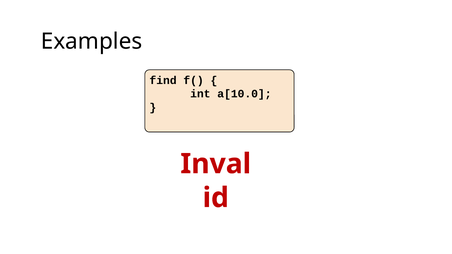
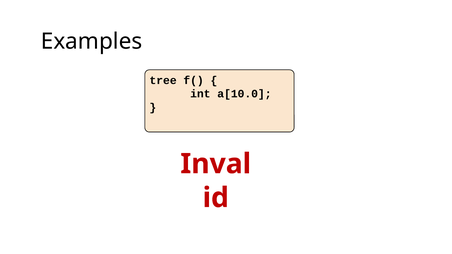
find: find -> tree
